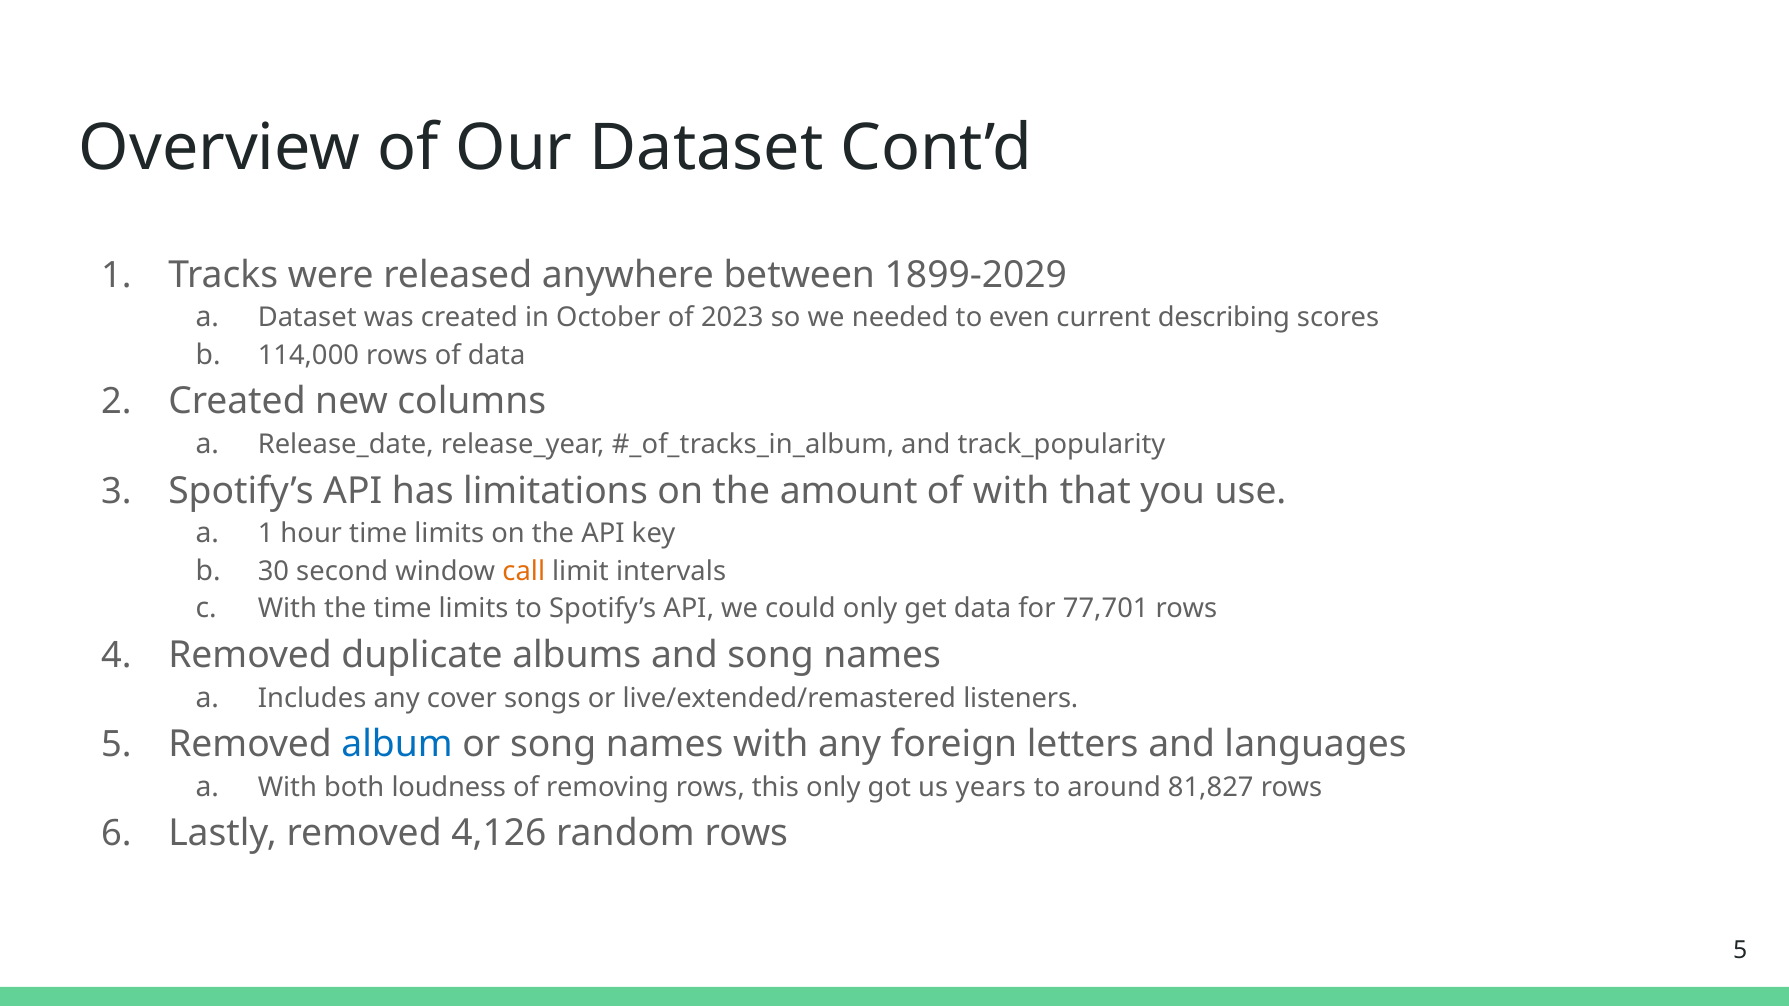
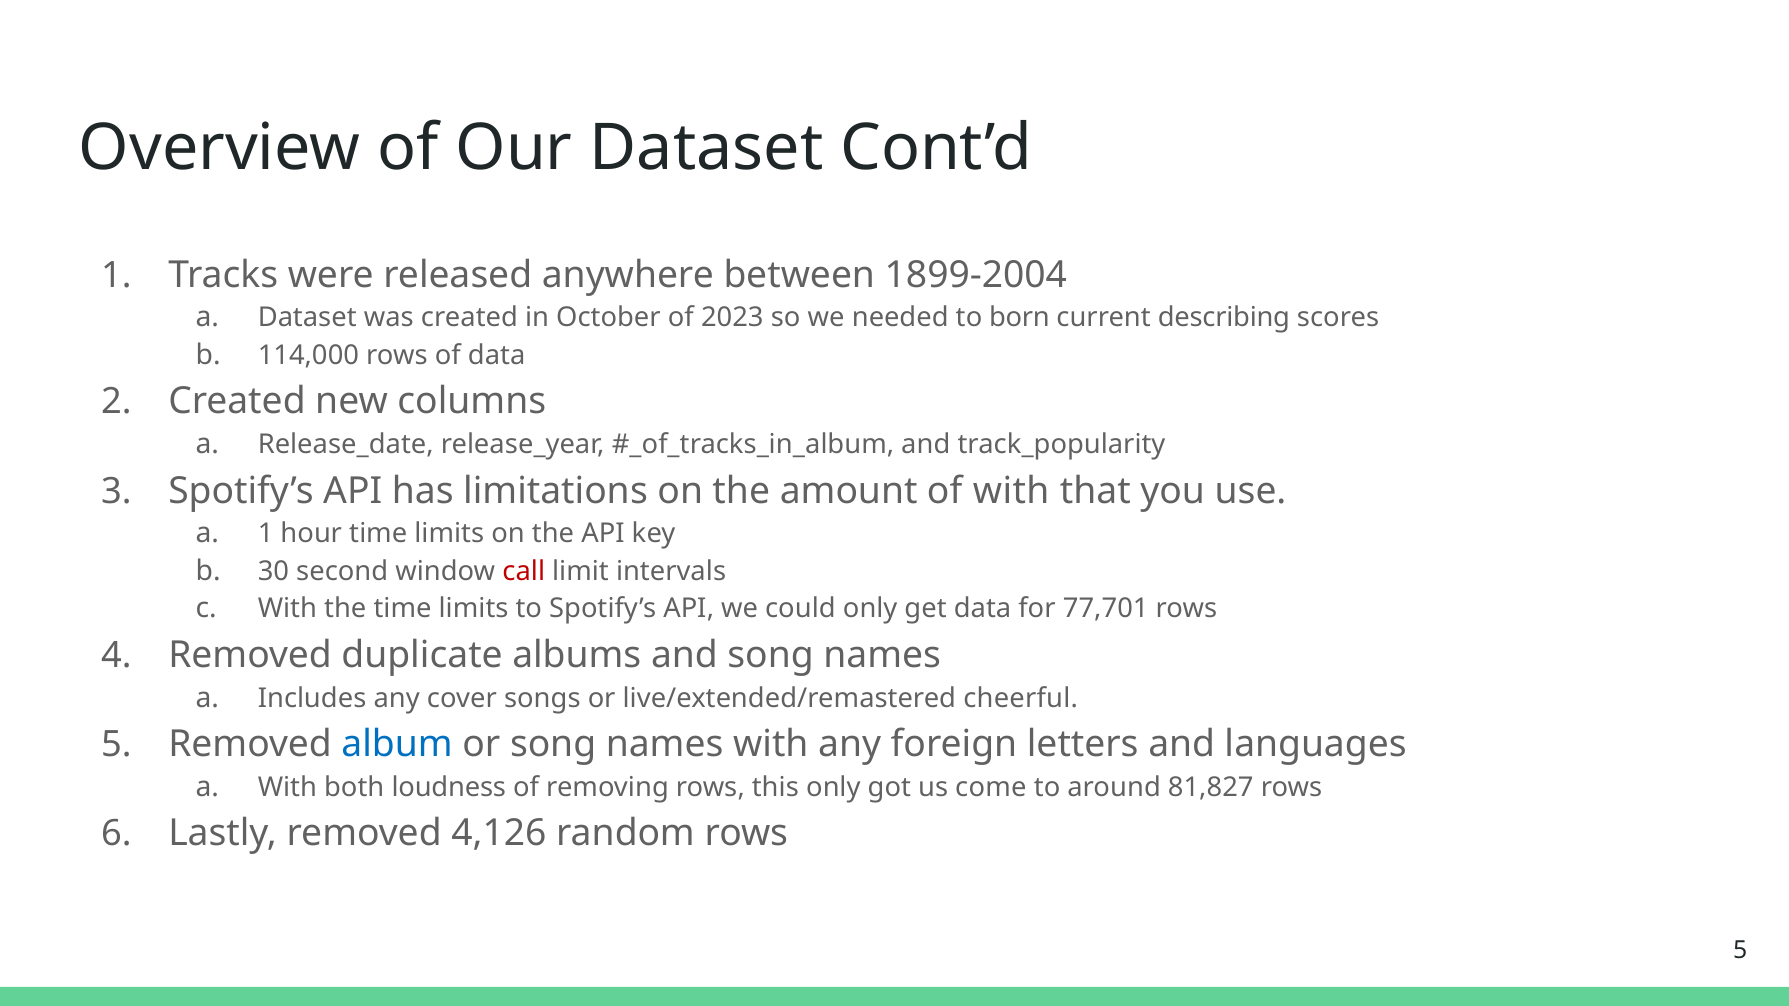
1899-2029: 1899-2029 -> 1899-2004
even: even -> born
call colour: orange -> red
listeners: listeners -> cheerful
years: years -> come
